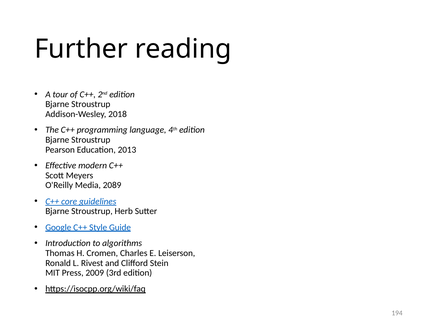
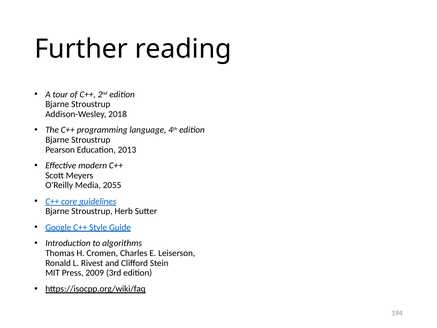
2089: 2089 -> 2055
